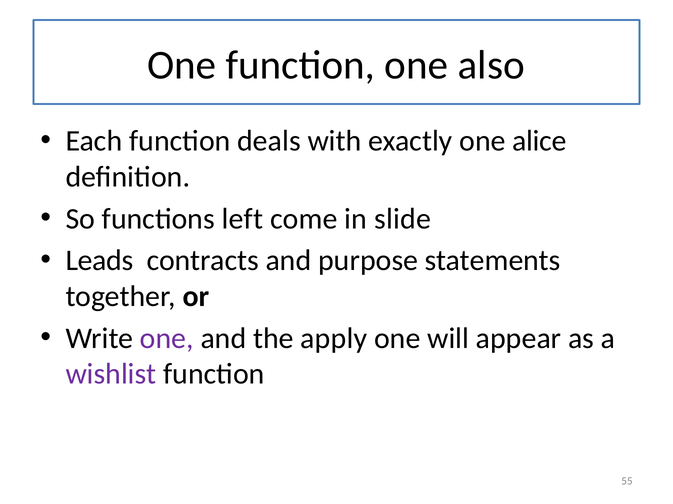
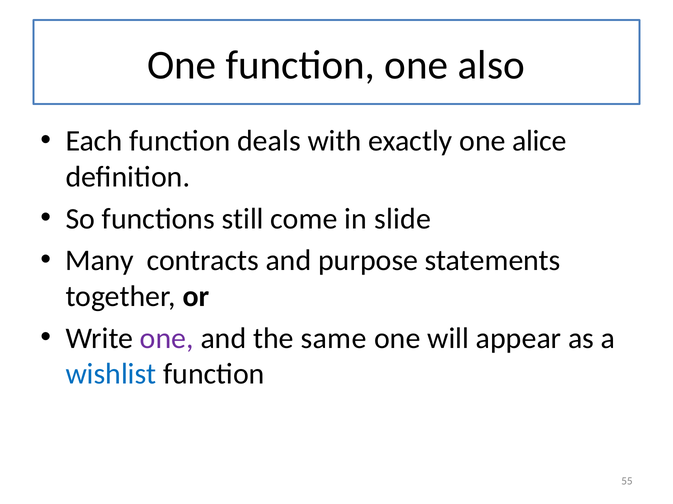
left: left -> still
Leads: Leads -> Many
apply: apply -> same
wishlist colour: purple -> blue
